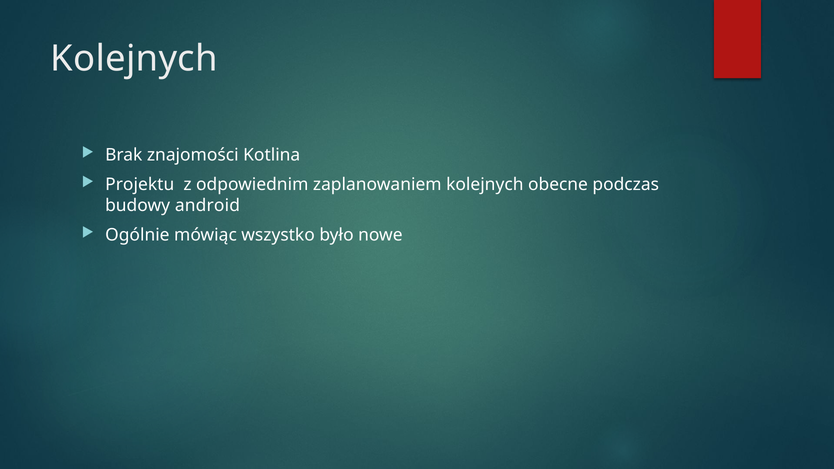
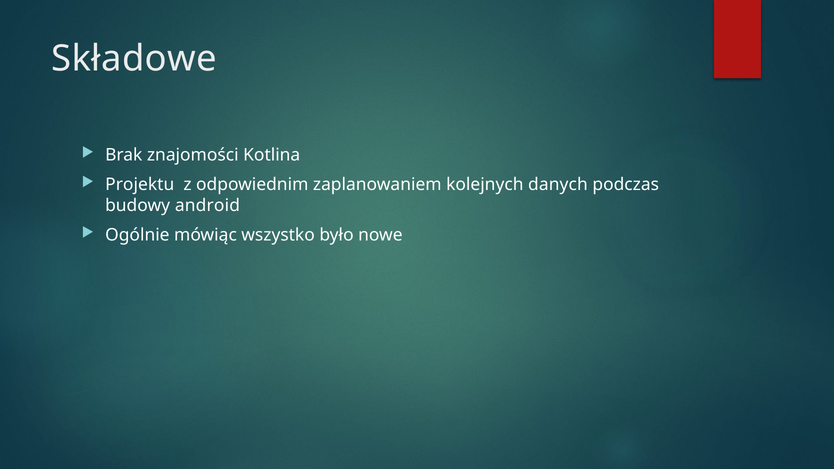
Kolejnych at (134, 59): Kolejnych -> Składowe
obecne: obecne -> danych
